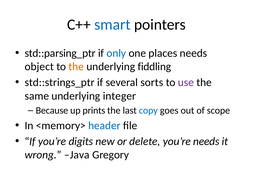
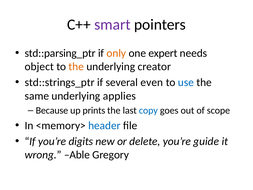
smart colour: blue -> purple
only colour: blue -> orange
places: places -> expert
fiddling: fiddling -> creator
sorts: sorts -> even
use colour: purple -> blue
integer: integer -> applies
you’re needs: needs -> guide
Java: Java -> Able
